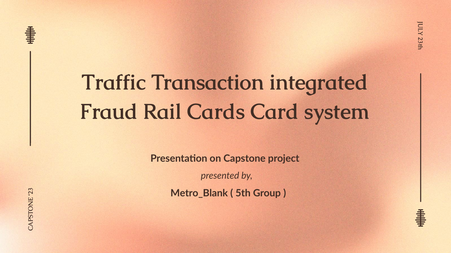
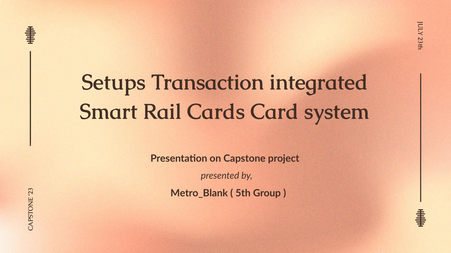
Traffic: Traffic -> Setups
Fraud: Fraud -> Smart
